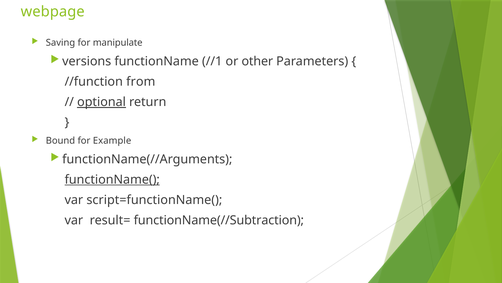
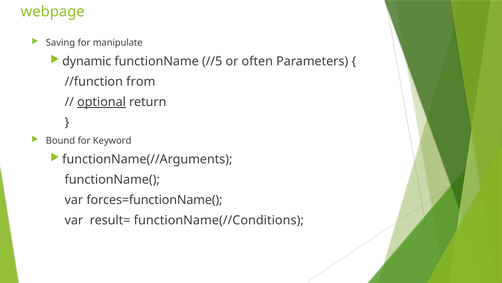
versions: versions -> dynamic
//1: //1 -> //5
other: other -> often
Example: Example -> Keyword
functionName( underline: present -> none
script=functionName(: script=functionName( -> forces=functionName(
functionName(//Subtraction: functionName(//Subtraction -> functionName(//Conditions
